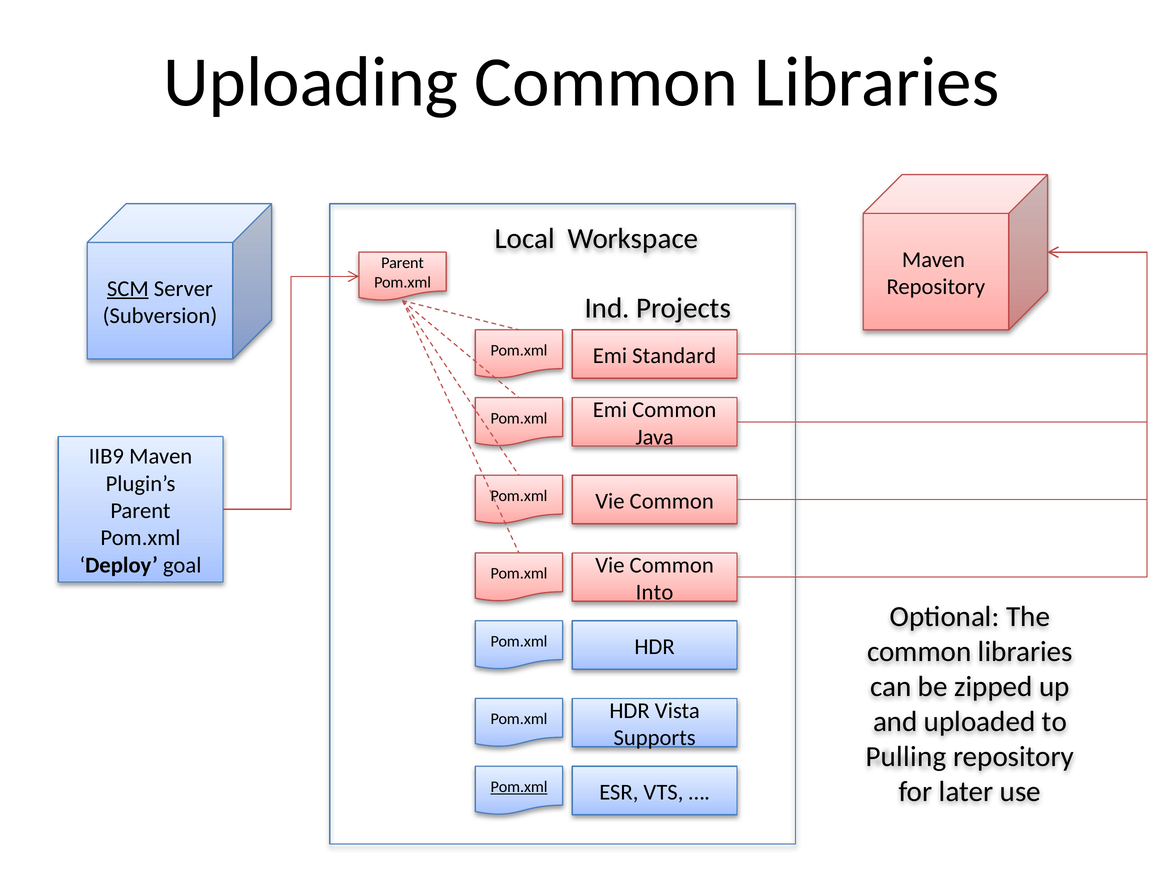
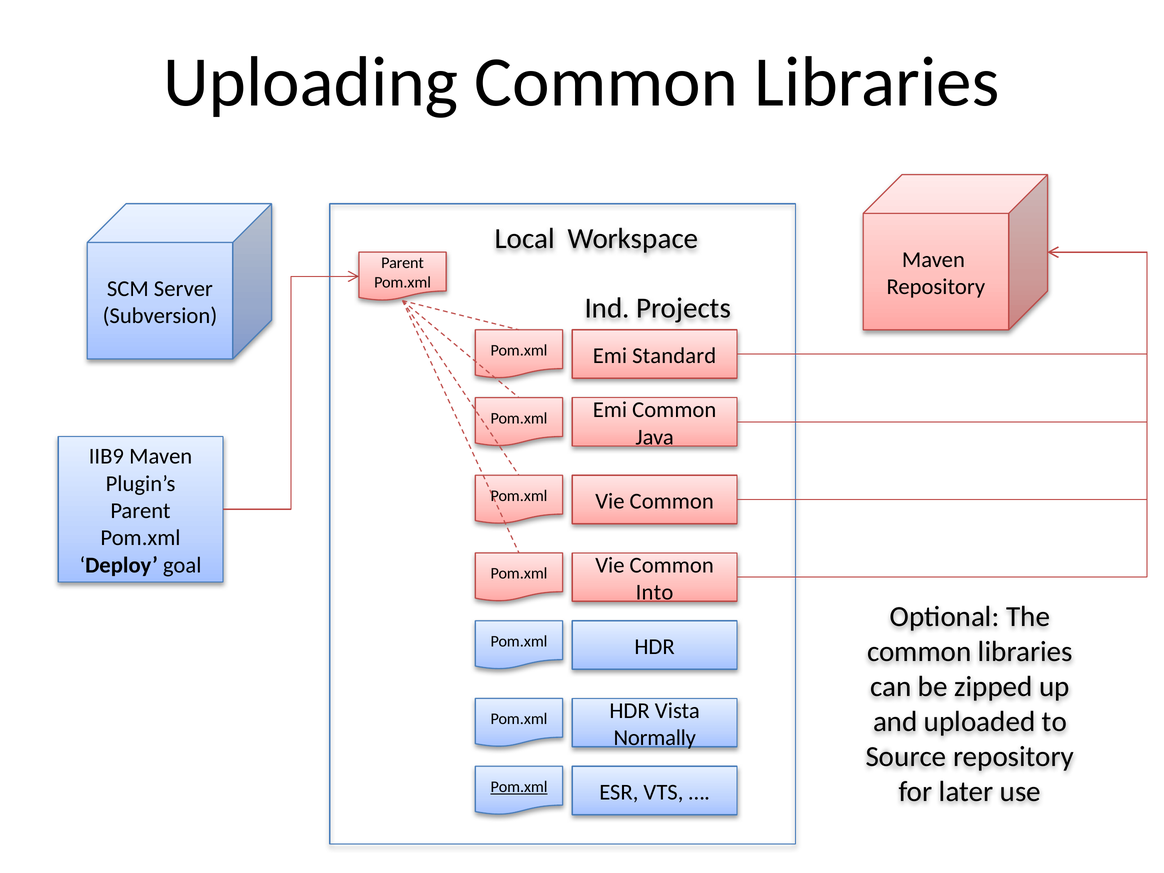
SCM underline: present -> none
Supports: Supports -> Normally
Pulling: Pulling -> Source
